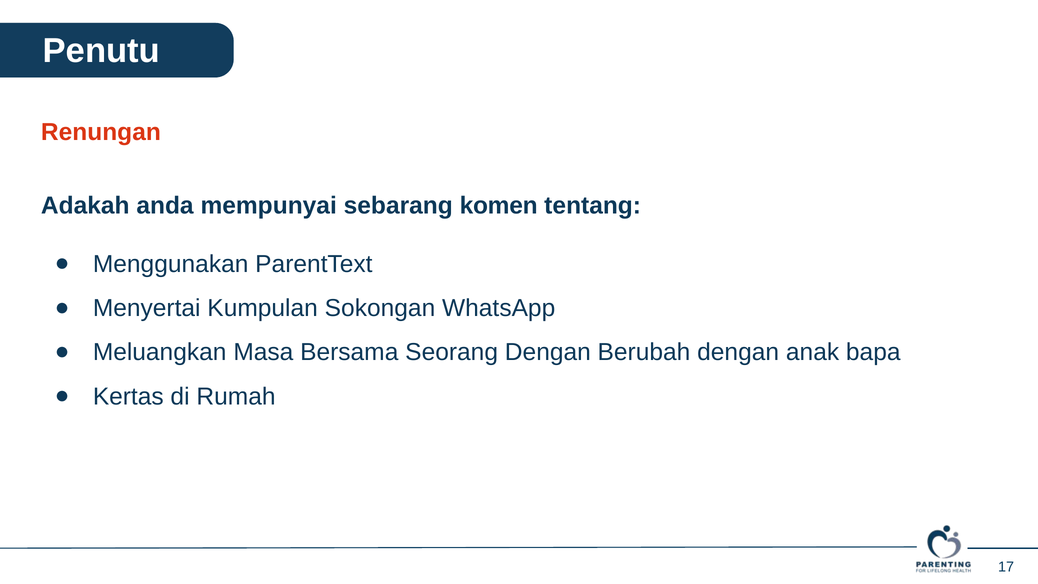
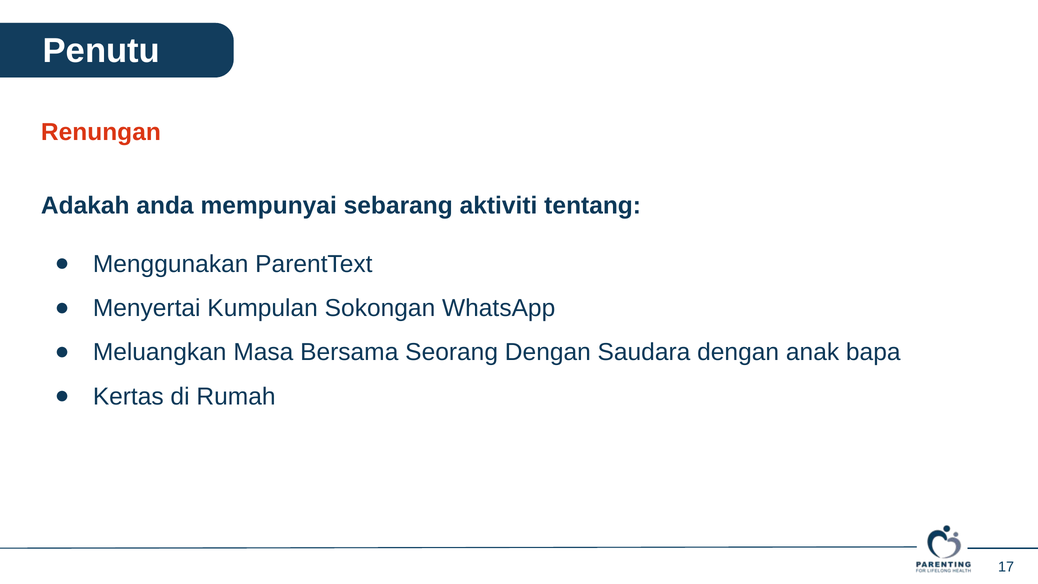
komen: komen -> aktiviti
Berubah: Berubah -> Saudara
